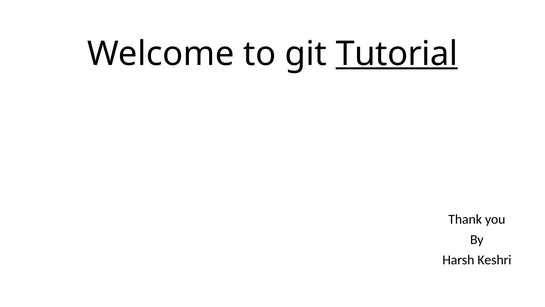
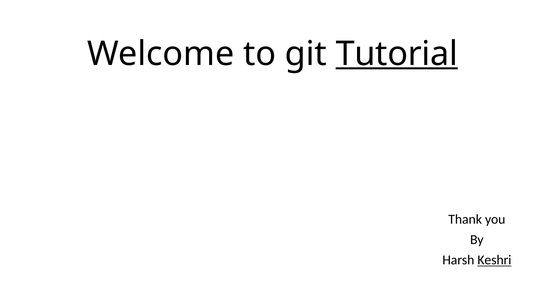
Keshri underline: none -> present
